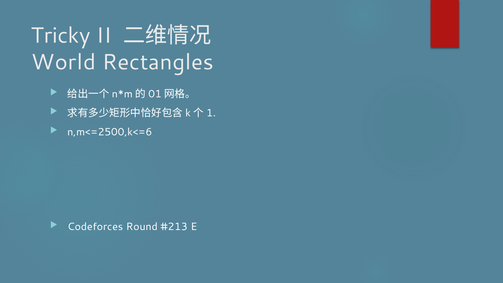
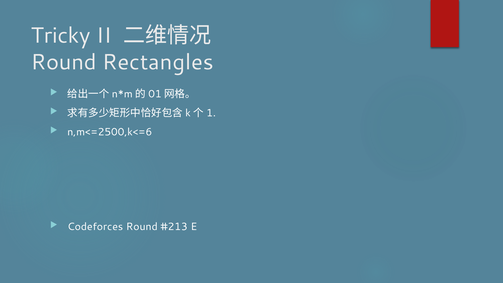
World at (64, 62): World -> Round
